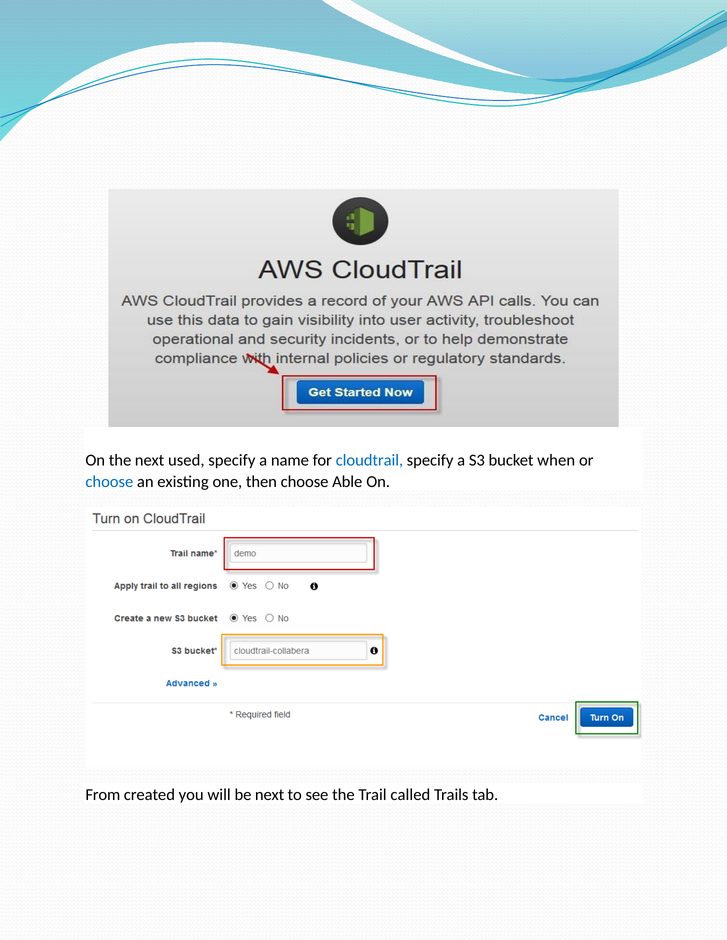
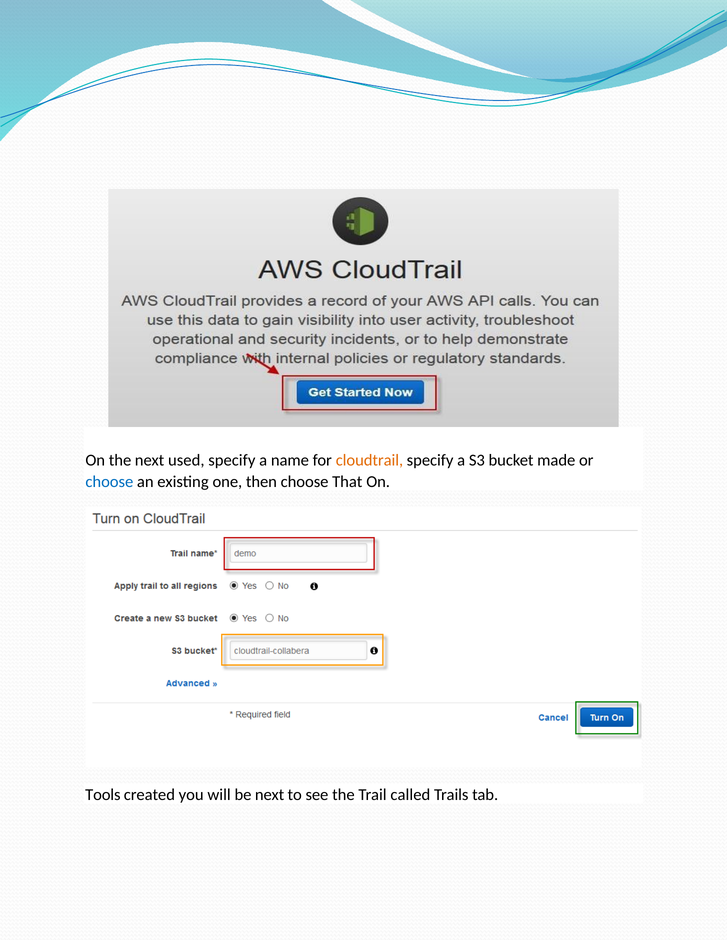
cloudtrail colour: blue -> orange
when: when -> made
Able: Able -> That
From: From -> Tools
